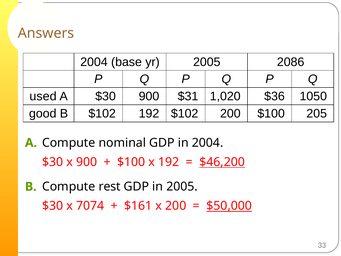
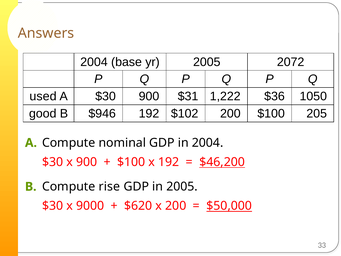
2086: 2086 -> 2072
1,020: 1,020 -> 1,222
B $102: $102 -> $946
rest: rest -> rise
7074: 7074 -> 9000
$161: $161 -> $620
